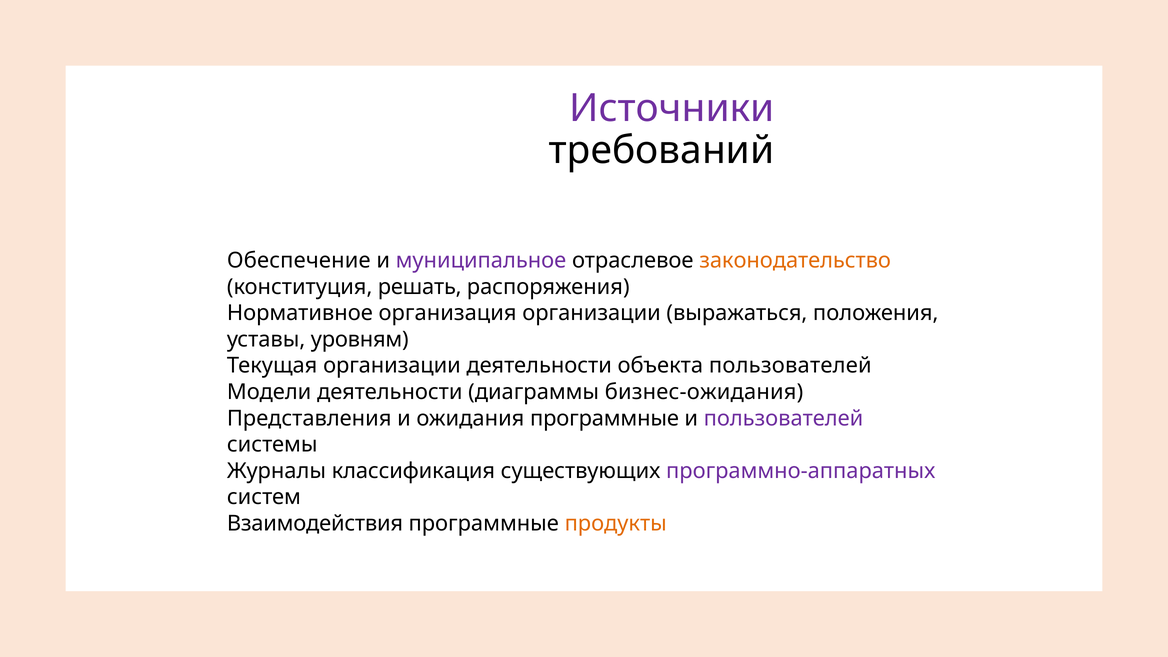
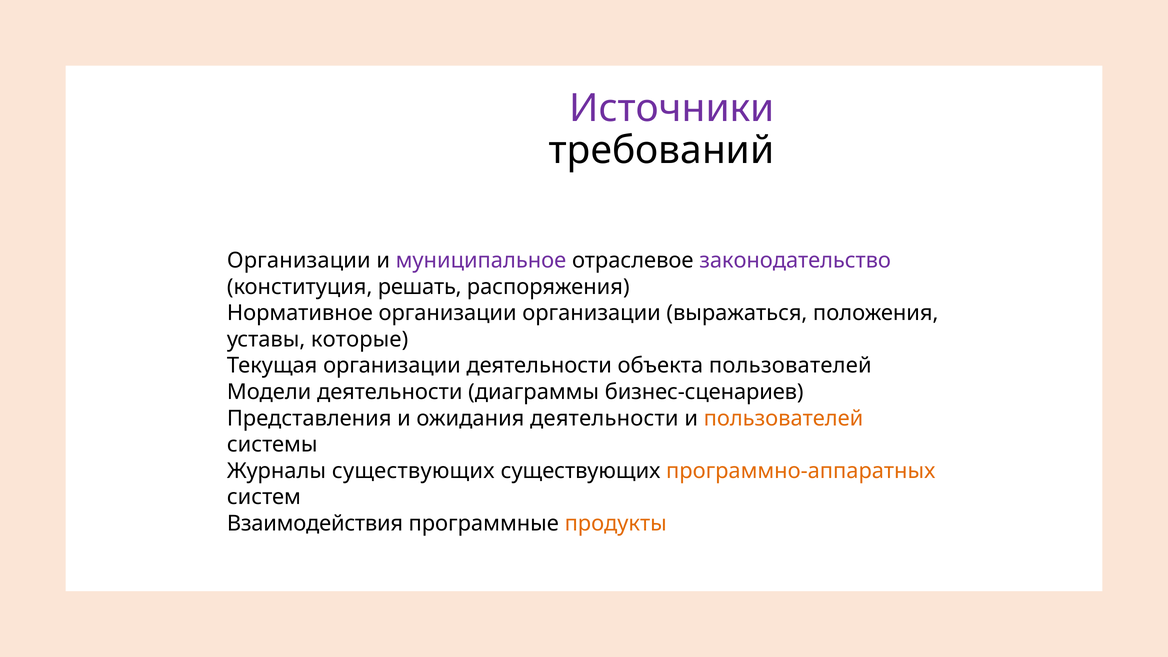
Обеспечение at (299, 261): Обеспечение -> Организации
законодательство colour: orange -> purple
Нормативное организация: организация -> организации
уровням: уровням -> которые
бизнес-ожидания: бизнес-ожидания -> бизнес-сценариев
ожидания программные: программные -> деятельности
пользователей at (783, 418) colour: purple -> orange
Журналы классификация: классификация -> существующих
программно-аппаратных colour: purple -> orange
